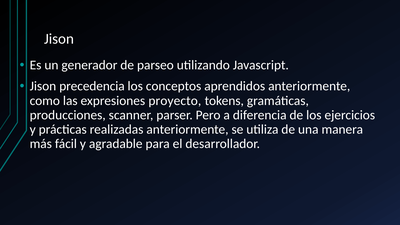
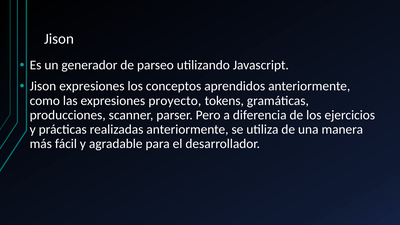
Jison precedencia: precedencia -> expresiones
